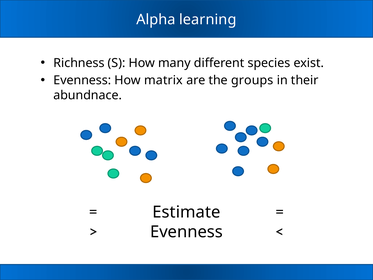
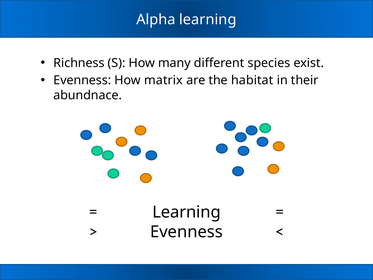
groups: groups -> habitat
Estimate at (186, 212): Estimate -> Learning
